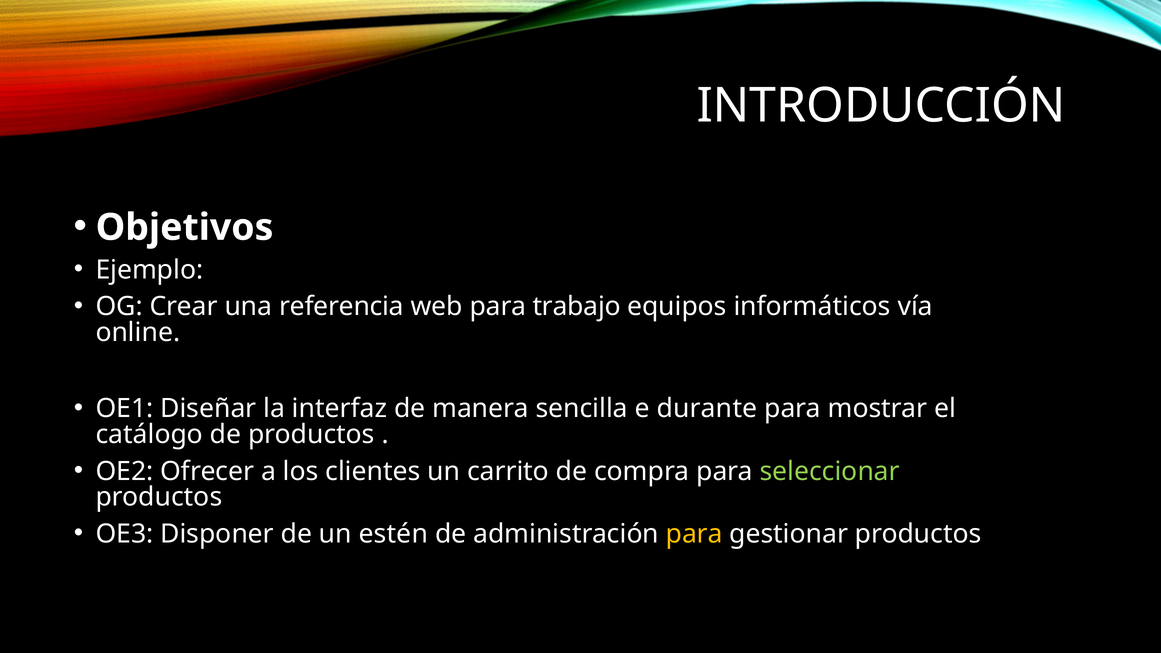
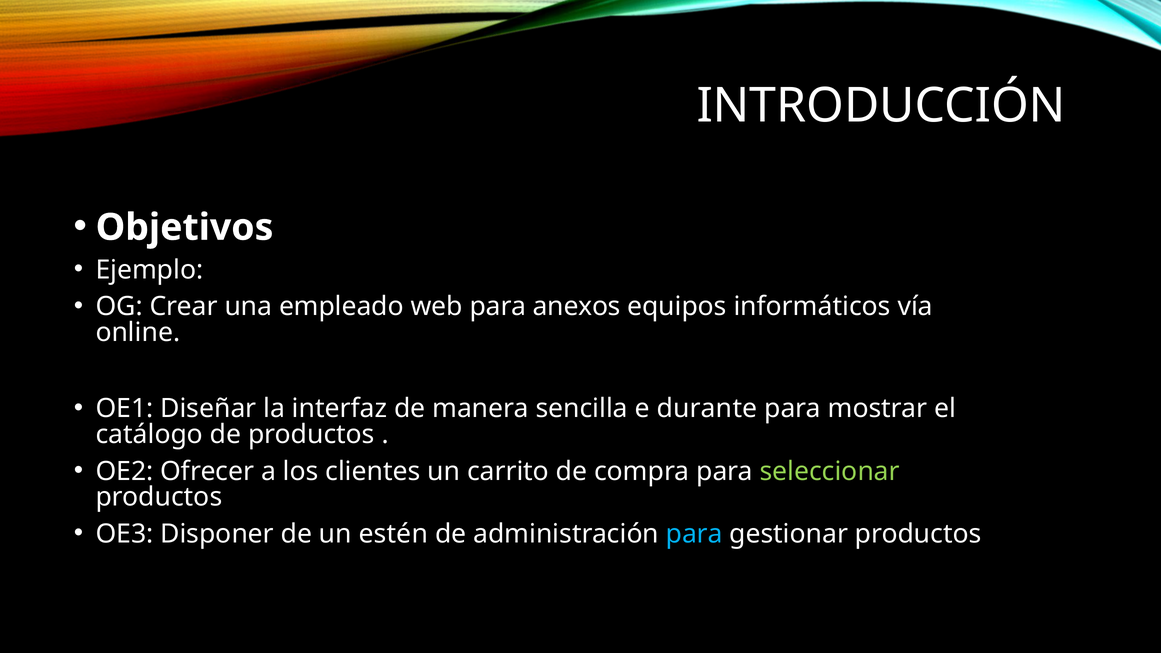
referencia: referencia -> empleado
trabajo: trabajo -> anexos
para at (694, 534) colour: yellow -> light blue
